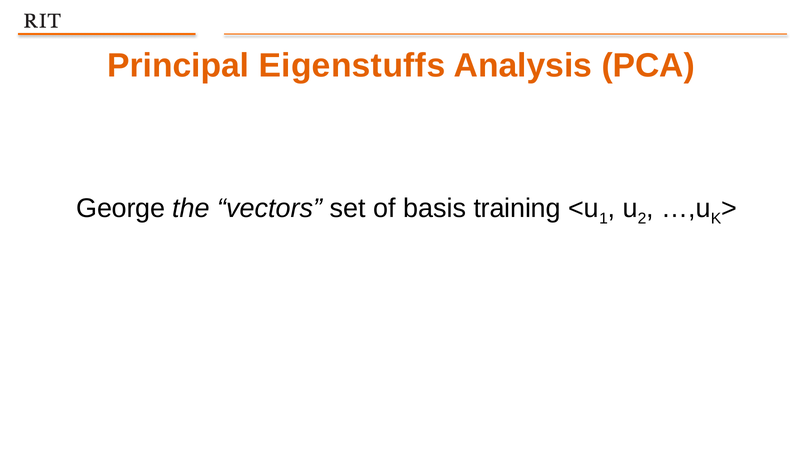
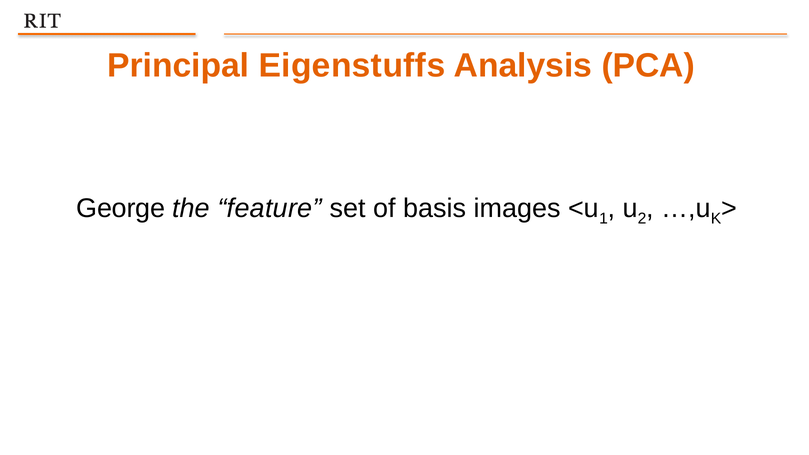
vectors: vectors -> feature
training: training -> images
